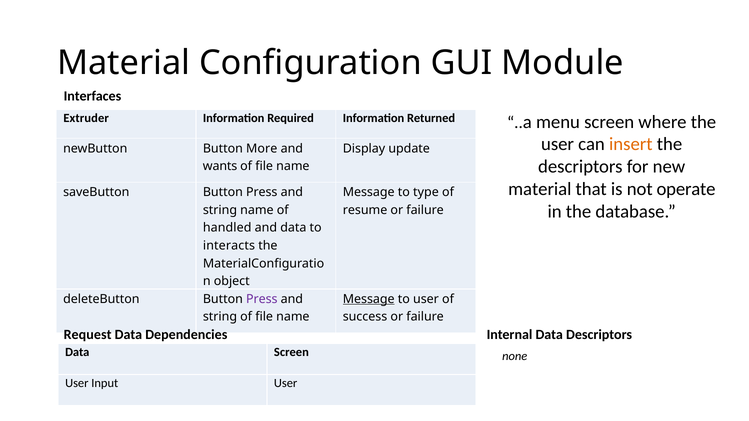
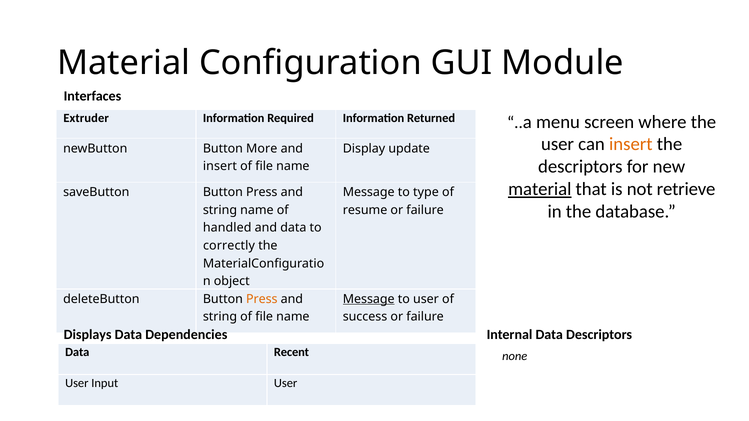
wants at (220, 166): wants -> insert
material at (540, 189) underline: none -> present
operate: operate -> retrieve
interacts: interacts -> correctly
Press at (262, 299) colour: purple -> orange
Request: Request -> Displays
Data Screen: Screen -> Recent
